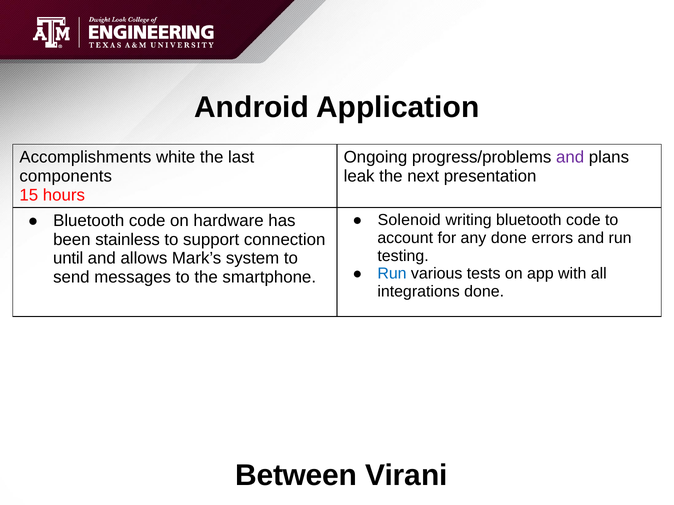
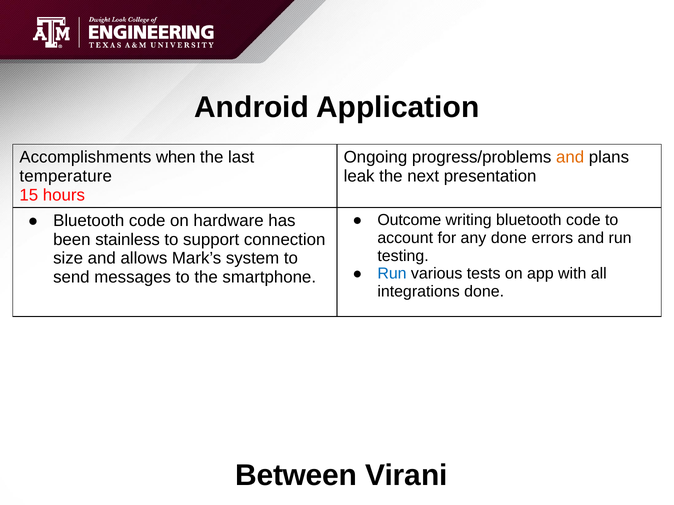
white: white -> when
and at (570, 157) colour: purple -> orange
components: components -> temperature
Solenoid: Solenoid -> Outcome
until: until -> size
